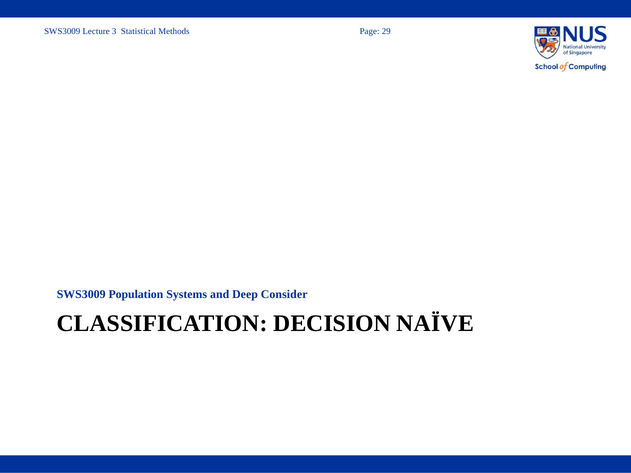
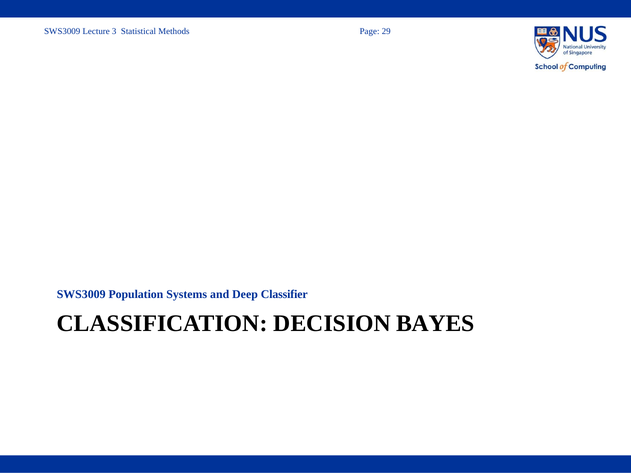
Consider: Consider -> Classifier
NAÏVE: NAÏVE -> BAYES
